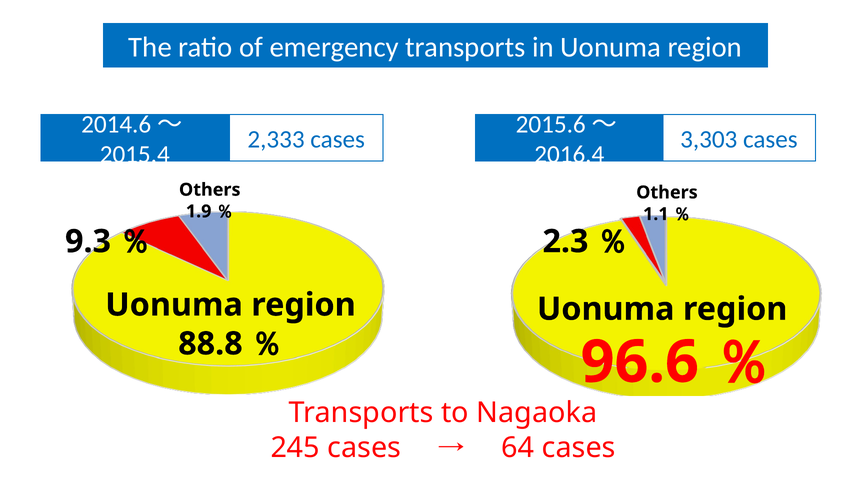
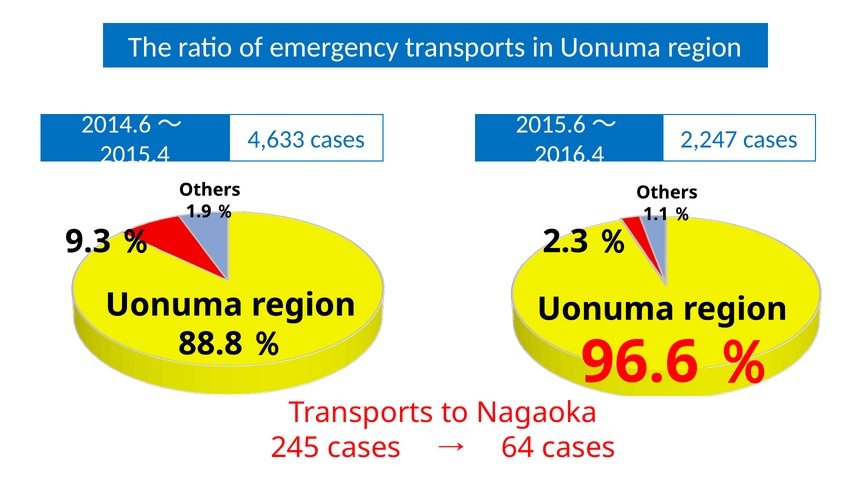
2,333: 2,333 -> 4,633
3,303: 3,303 -> 2,247
